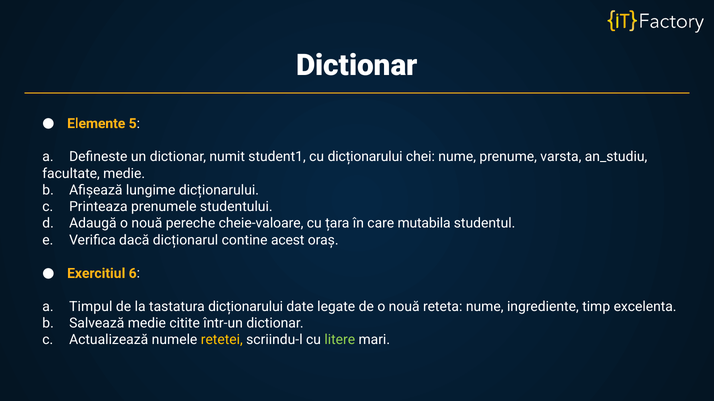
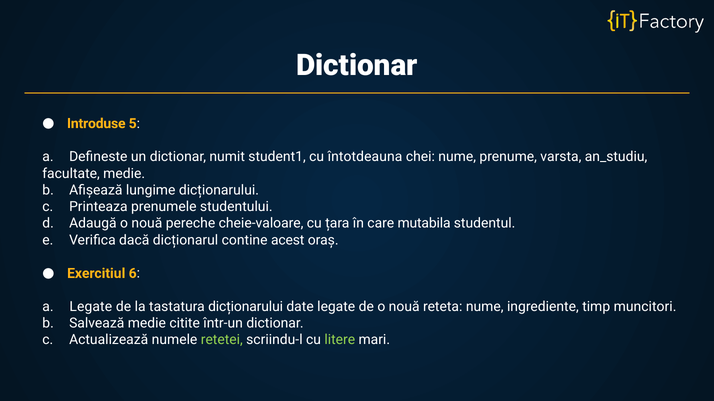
Elemente: Elemente -> Introduse
cu dicționarului: dicționarului -> întotdeauna
Timpul at (91, 307): Timpul -> Legate
excelenta: excelenta -> muncitori
retetei colour: yellow -> light green
